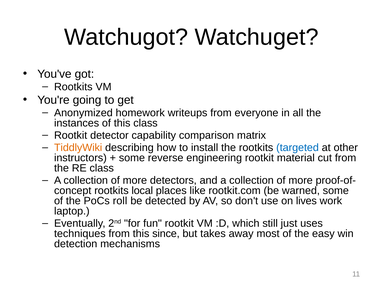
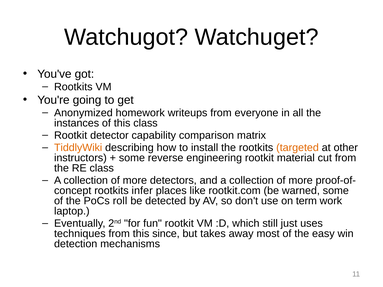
targeted colour: blue -> orange
local: local -> infer
lives: lives -> term
